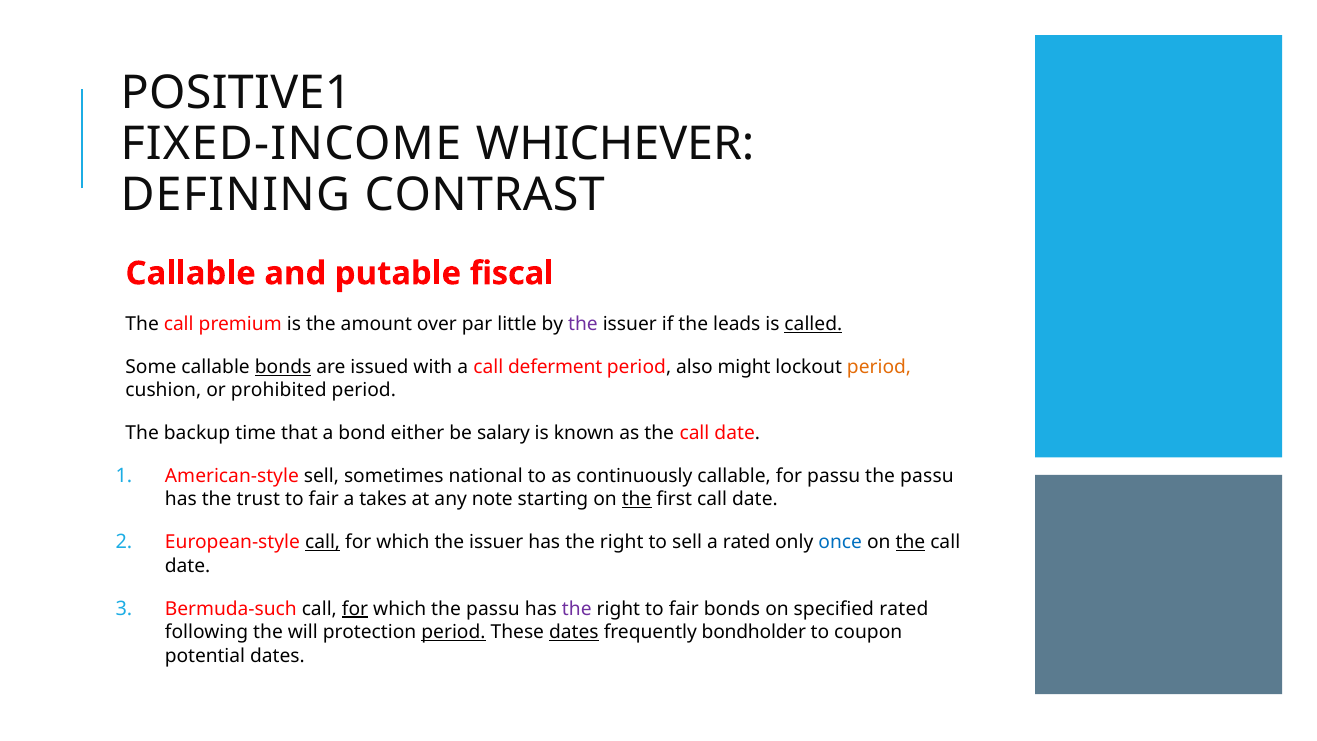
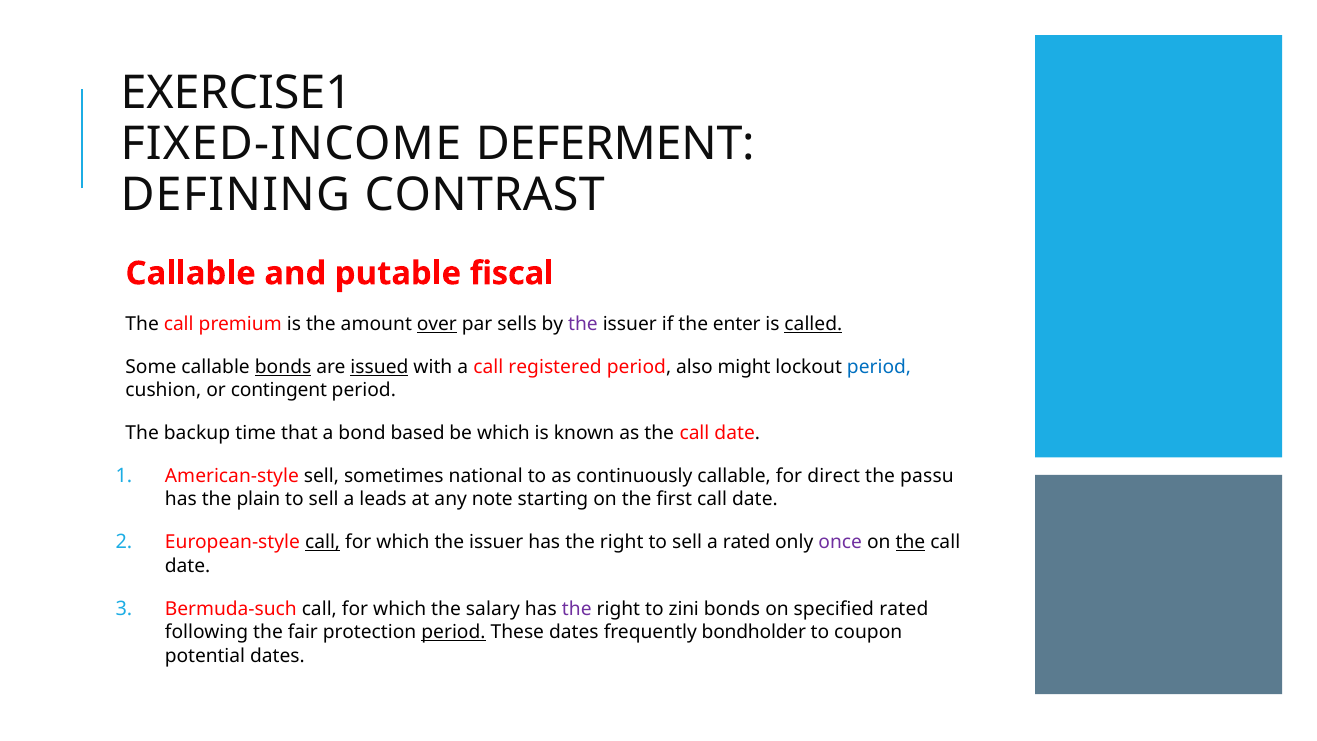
POSITIVE1: POSITIVE1 -> EXERCISE1
WHICHEVER: WHICHEVER -> DEFERMENT
over underline: none -> present
little: little -> sells
leads: leads -> enter
issued underline: none -> present
deferment: deferment -> registered
period at (879, 367) colour: orange -> blue
prohibited: prohibited -> contingent
either: either -> based
be salary: salary -> which
for passu: passu -> direct
trust: trust -> plain
fair at (324, 500): fair -> sell
takes: takes -> leads
the at (637, 500) underline: present -> none
once colour: blue -> purple
for at (355, 609) underline: present -> none
which the passu: passu -> salary
right to fair: fair -> zini
will: will -> fair
dates at (574, 632) underline: present -> none
